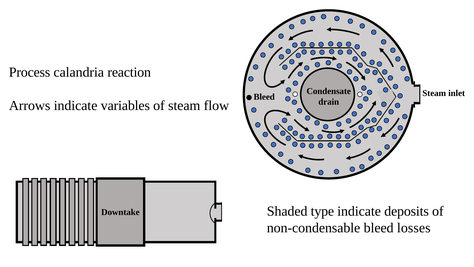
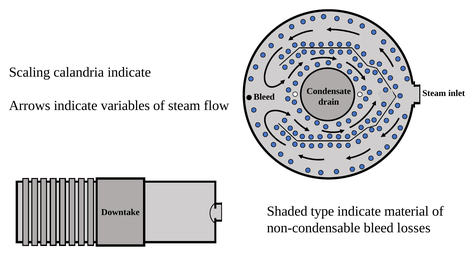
Process: Process -> Scaling
calandria reaction: reaction -> indicate
deposits: deposits -> material
